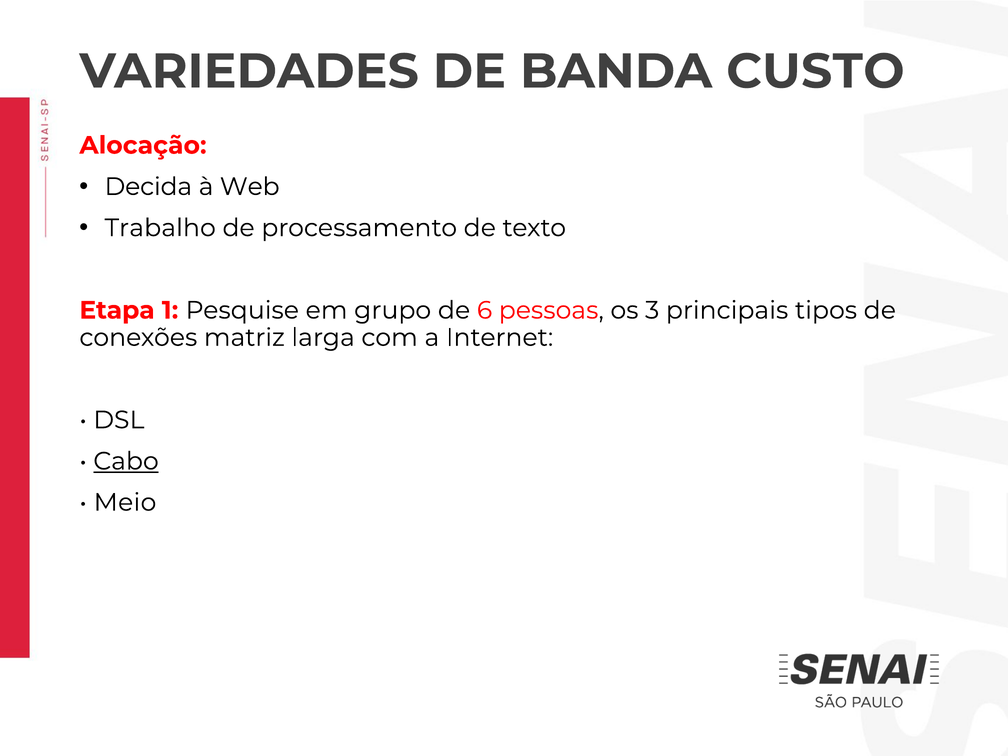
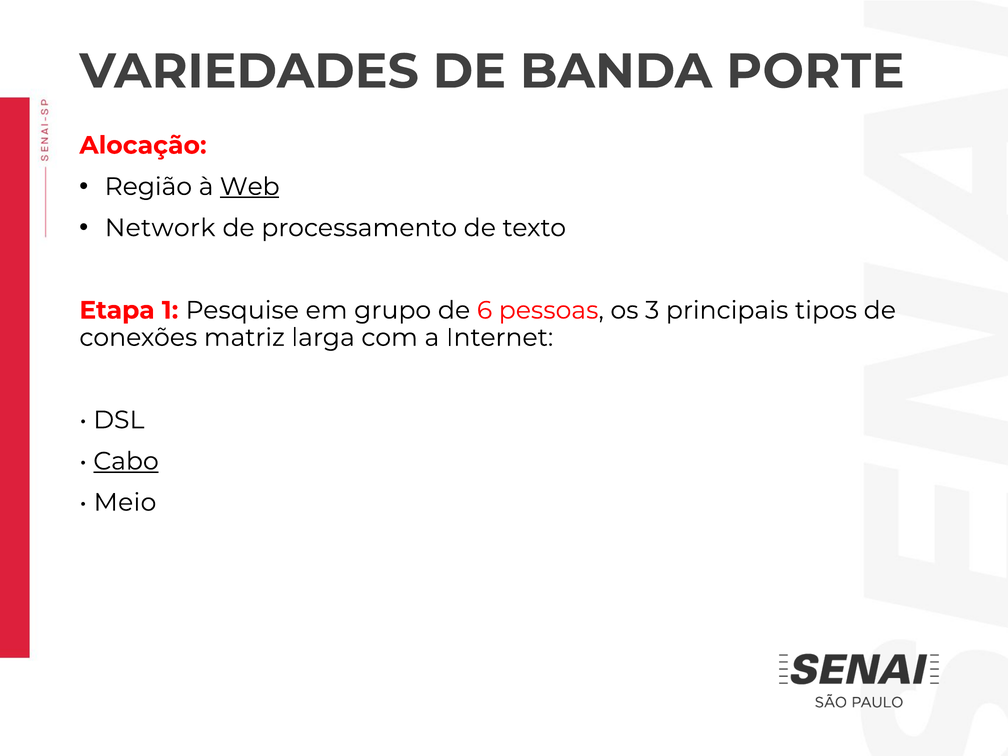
CUSTO: CUSTO -> PORTE
Decida: Decida -> Região
Web underline: none -> present
Trabalho: Trabalho -> Network
